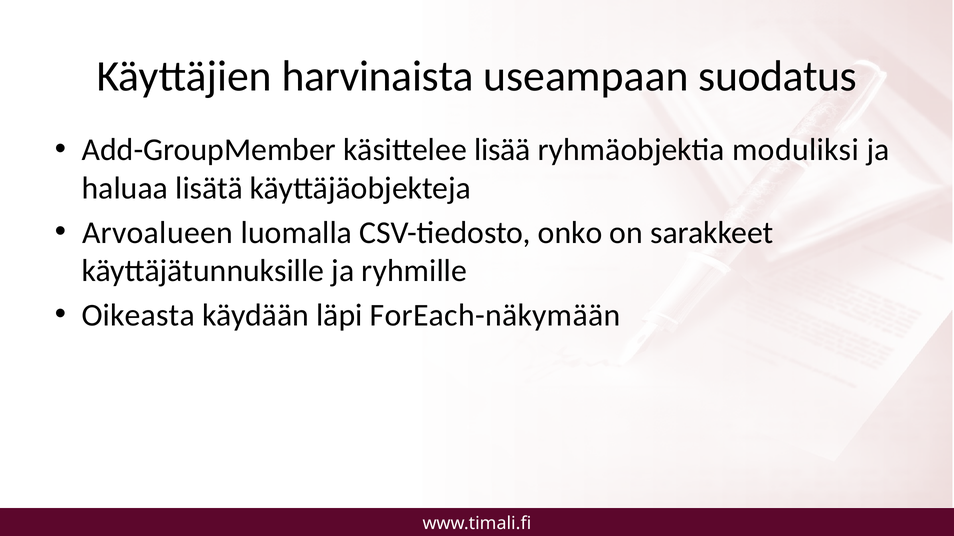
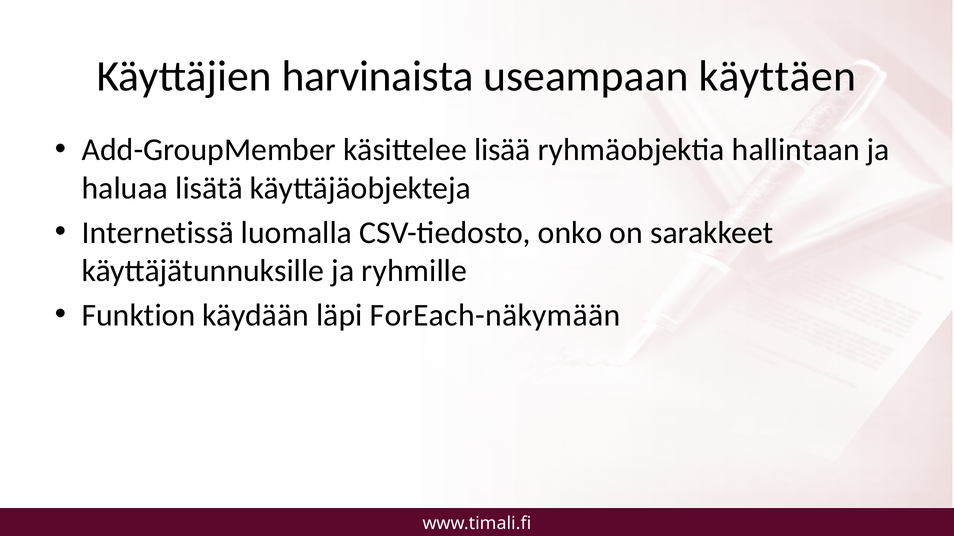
suodatus: suodatus -> käyttäen
moduliksi: moduliksi -> hallintaan
Arvoalueen: Arvoalueen -> Internetissä
Oikeasta: Oikeasta -> Funktion
